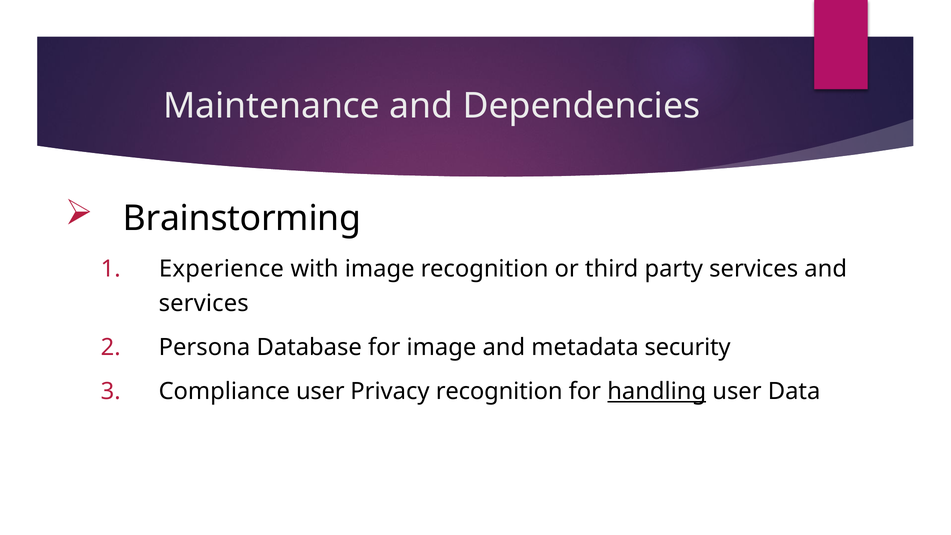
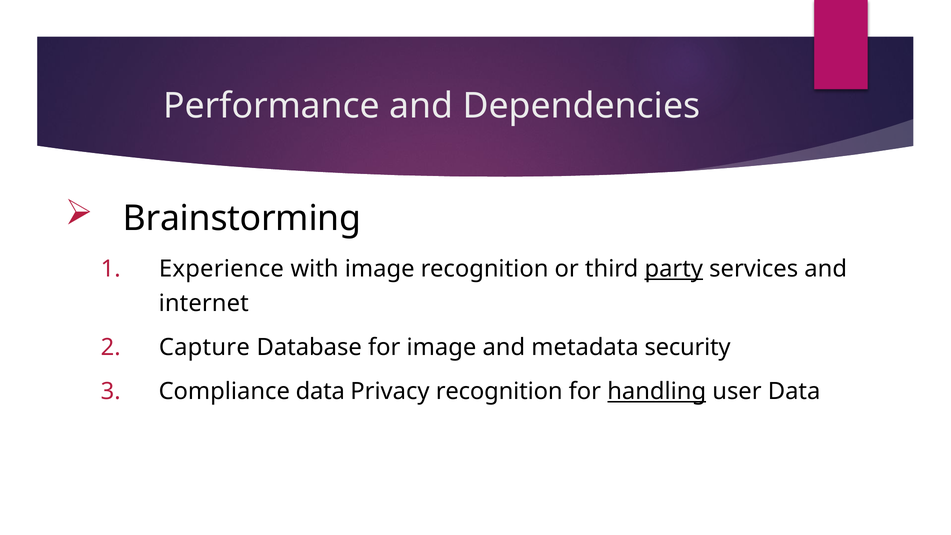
Maintenance: Maintenance -> Performance
party underline: none -> present
services at (204, 303): services -> internet
Persona: Persona -> Capture
Compliance user: user -> data
